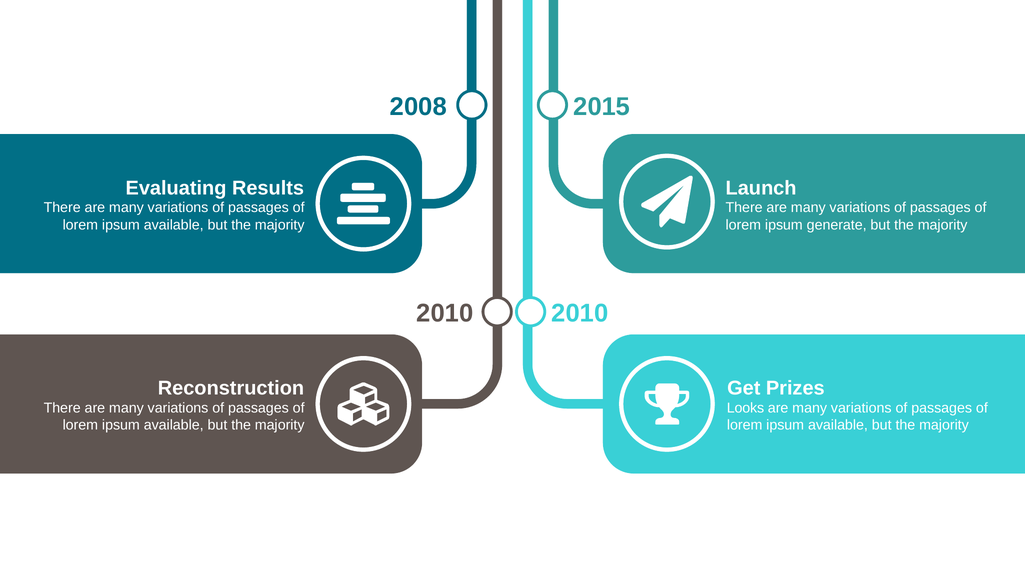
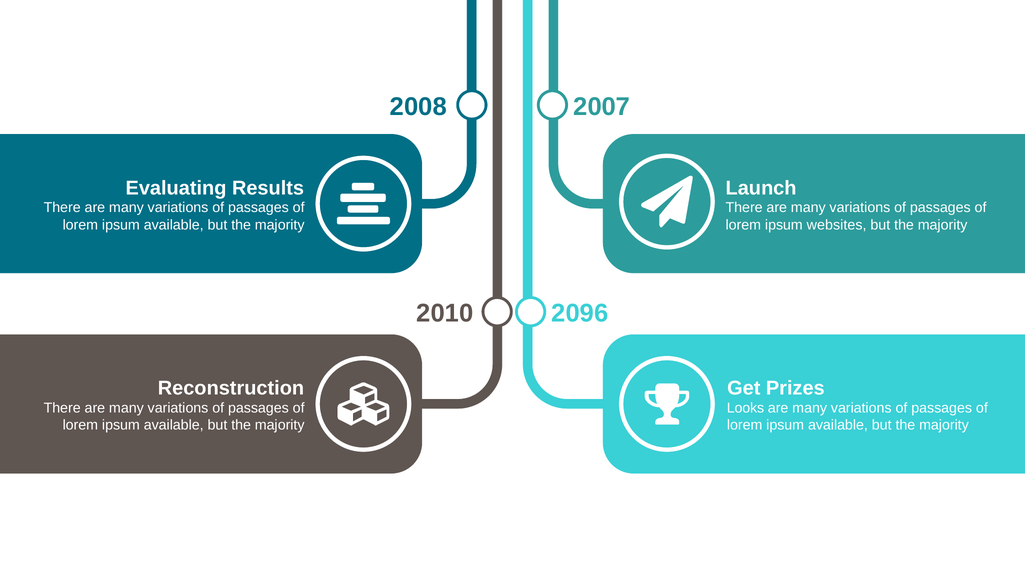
2015: 2015 -> 2007
generate: generate -> websites
2010 at (580, 313): 2010 -> 2096
